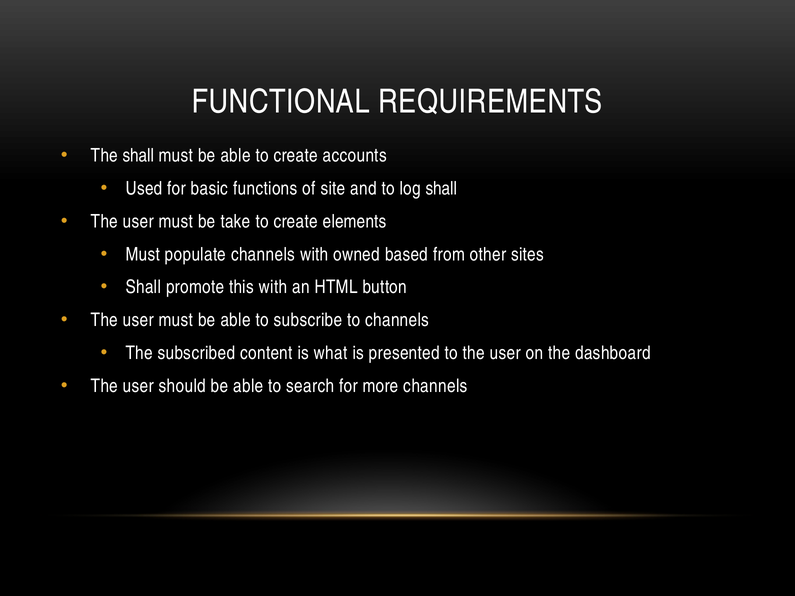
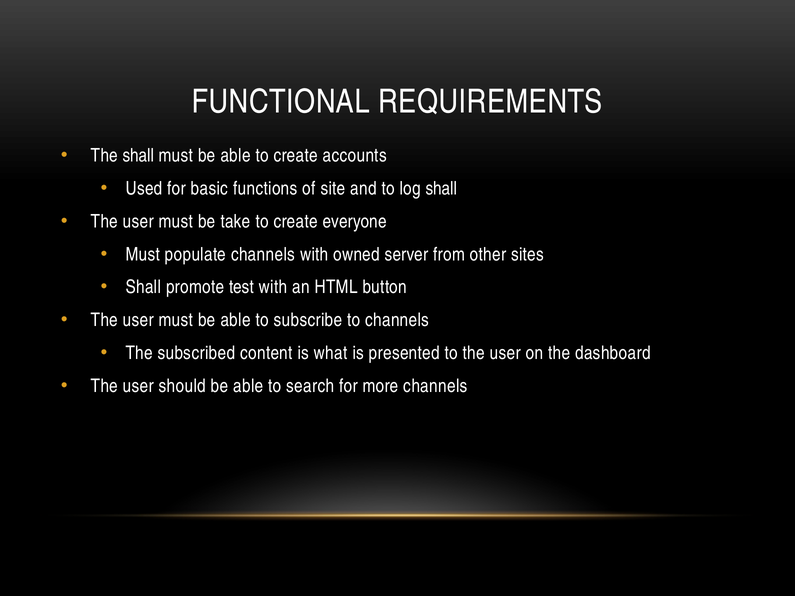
elements: elements -> everyone
based: based -> server
this: this -> test
